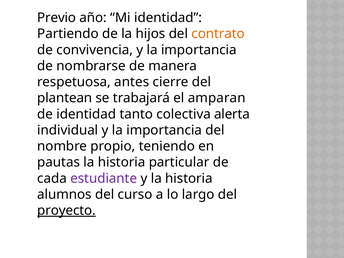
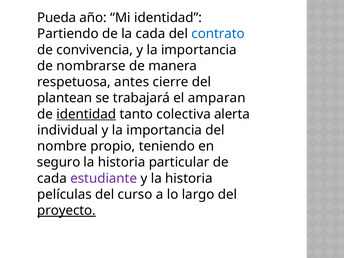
Previo: Previo -> Pueda
la hijos: hijos -> cada
contrato colour: orange -> blue
identidad at (86, 114) underline: none -> present
pautas: pautas -> seguro
alumnos: alumnos -> películas
